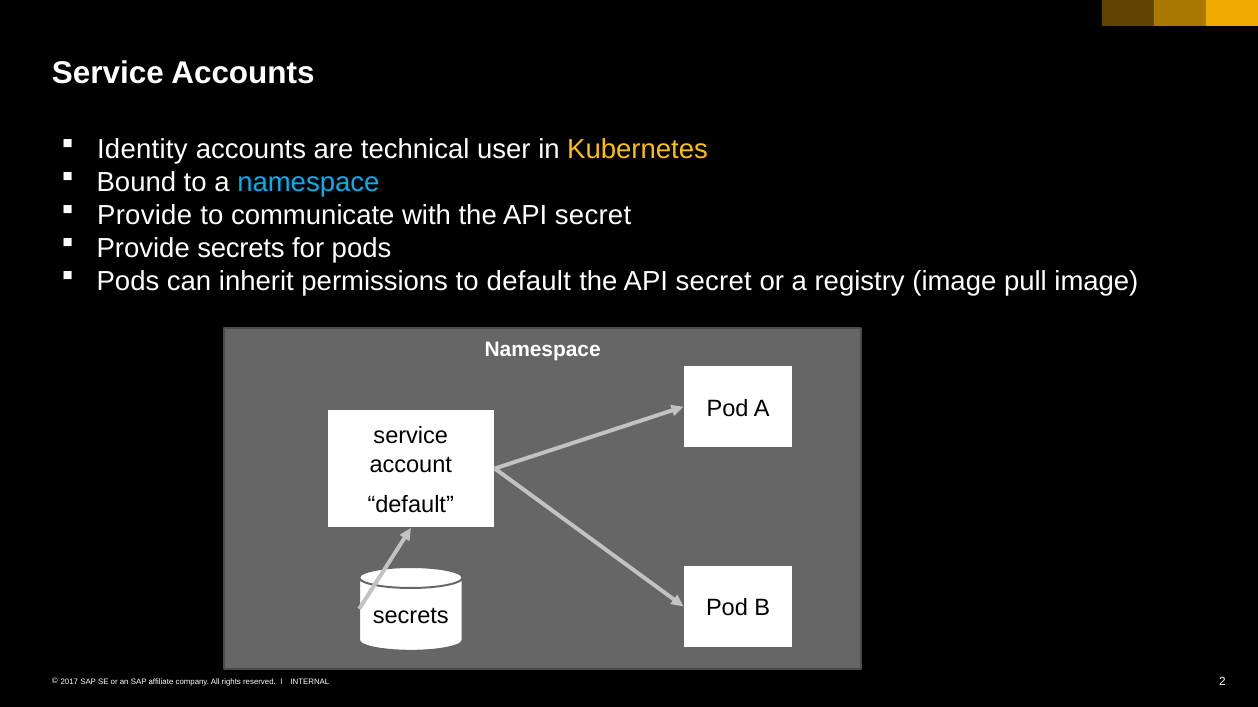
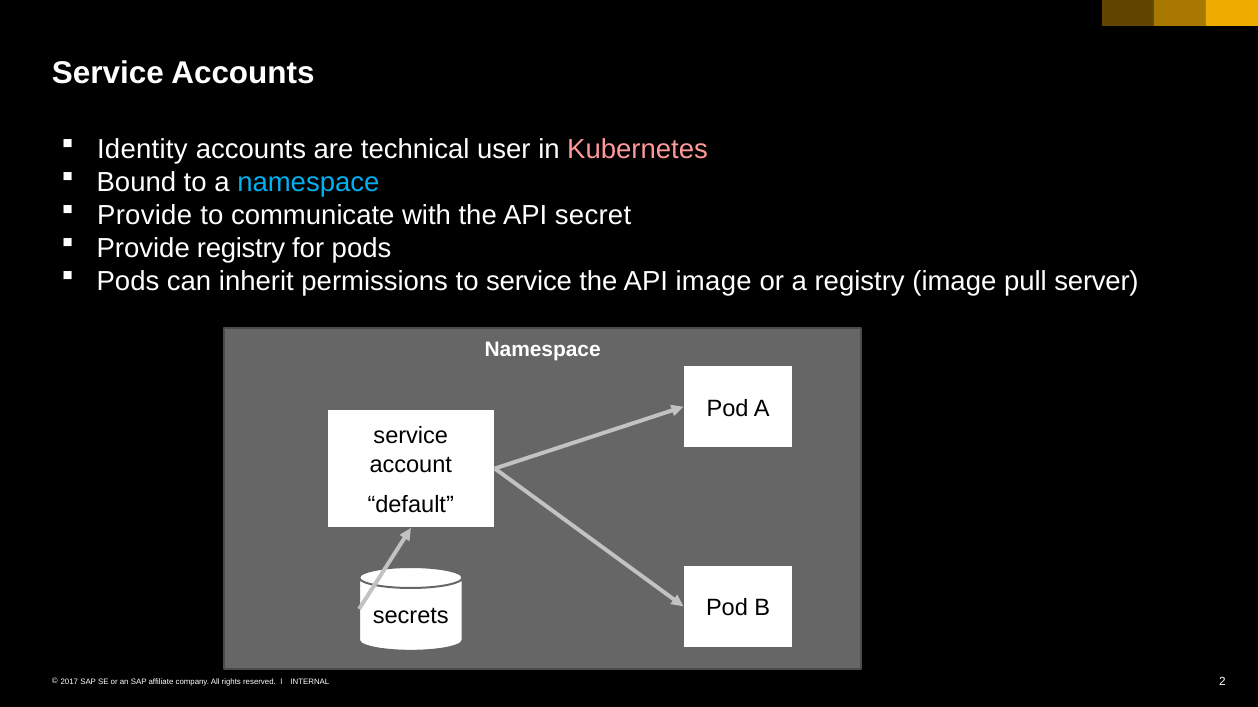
Kubernetes colour: yellow -> pink
Provide secrets: secrets -> registry
to default: default -> service
secret at (714, 281): secret -> image
pull image: image -> server
